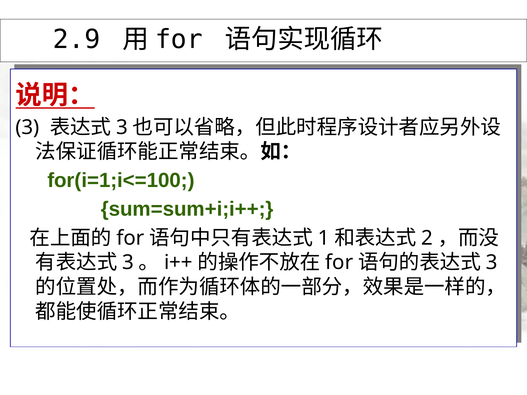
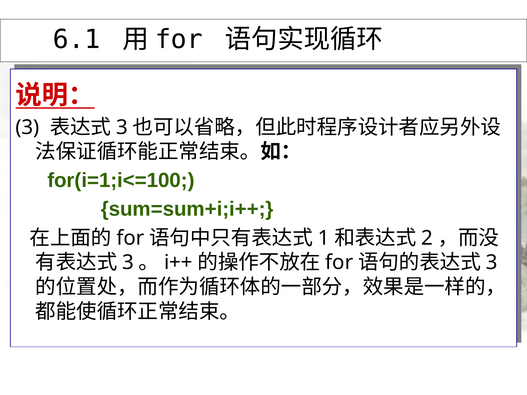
2.9: 2.9 -> 6.1
